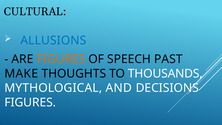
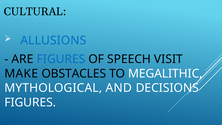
FIGURES at (61, 59) colour: orange -> blue
PAST: PAST -> VISIT
THOUGHTS: THOUGHTS -> OBSTACLES
THOUSANDS: THOUSANDS -> MEGALITHIC
